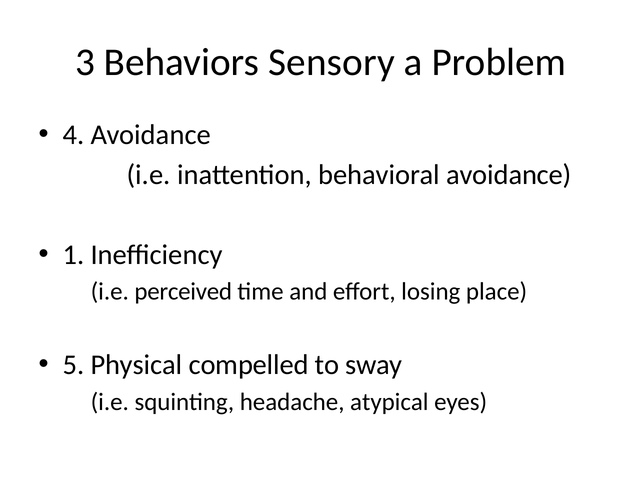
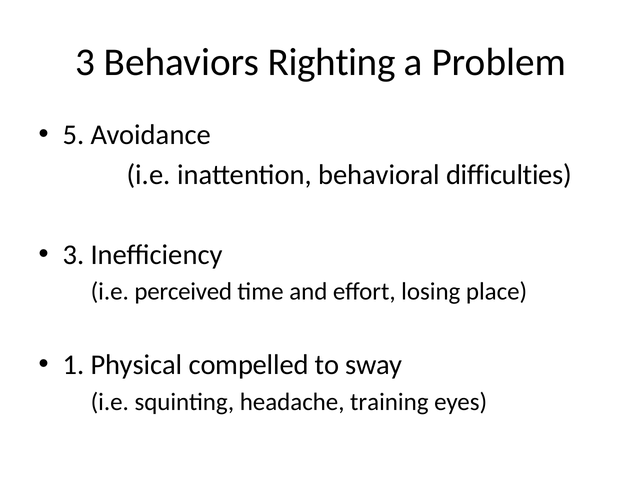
Sensory: Sensory -> Righting
4: 4 -> 5
behavioral avoidance: avoidance -> difficulties
1 at (73, 255): 1 -> 3
5: 5 -> 1
atypical: atypical -> training
